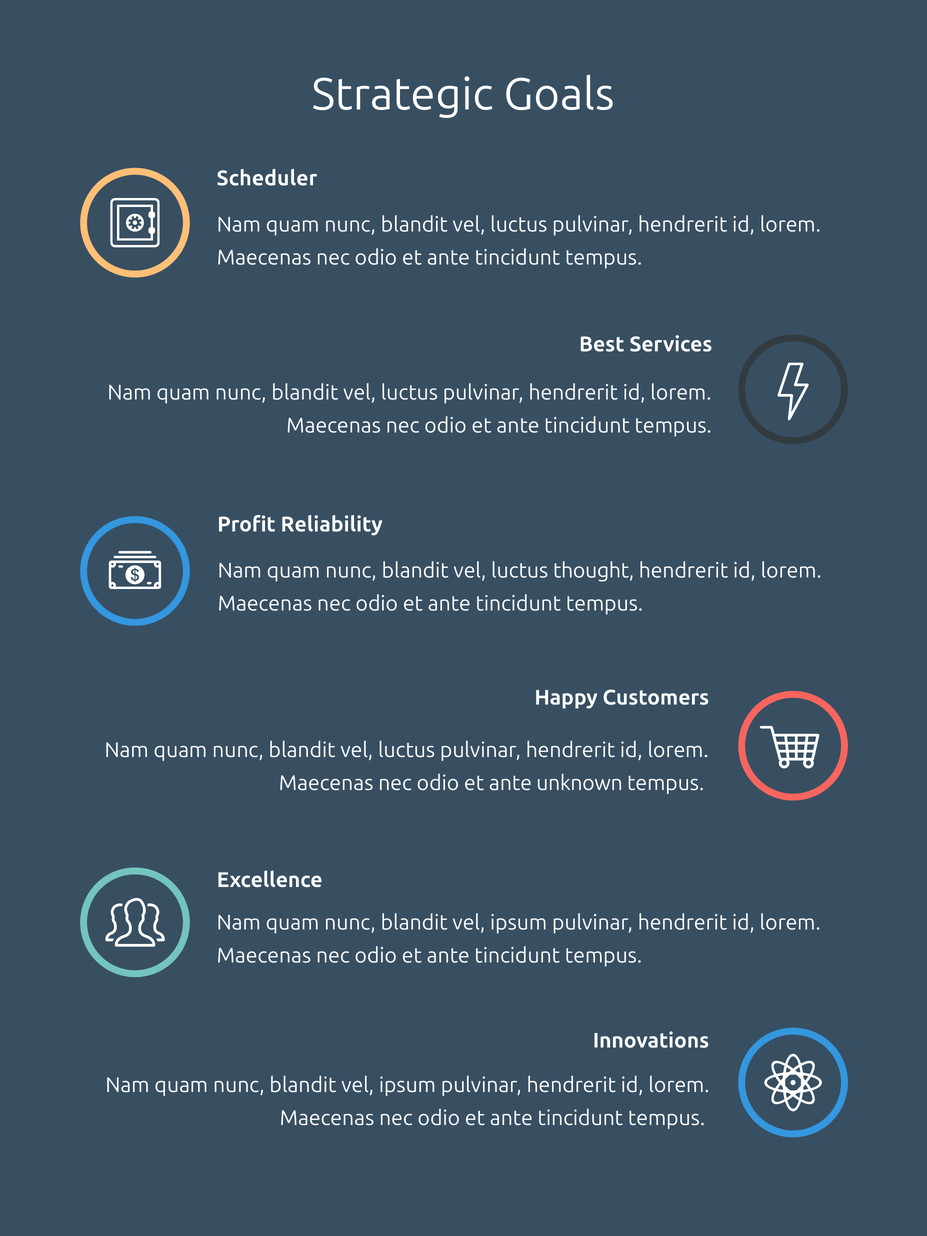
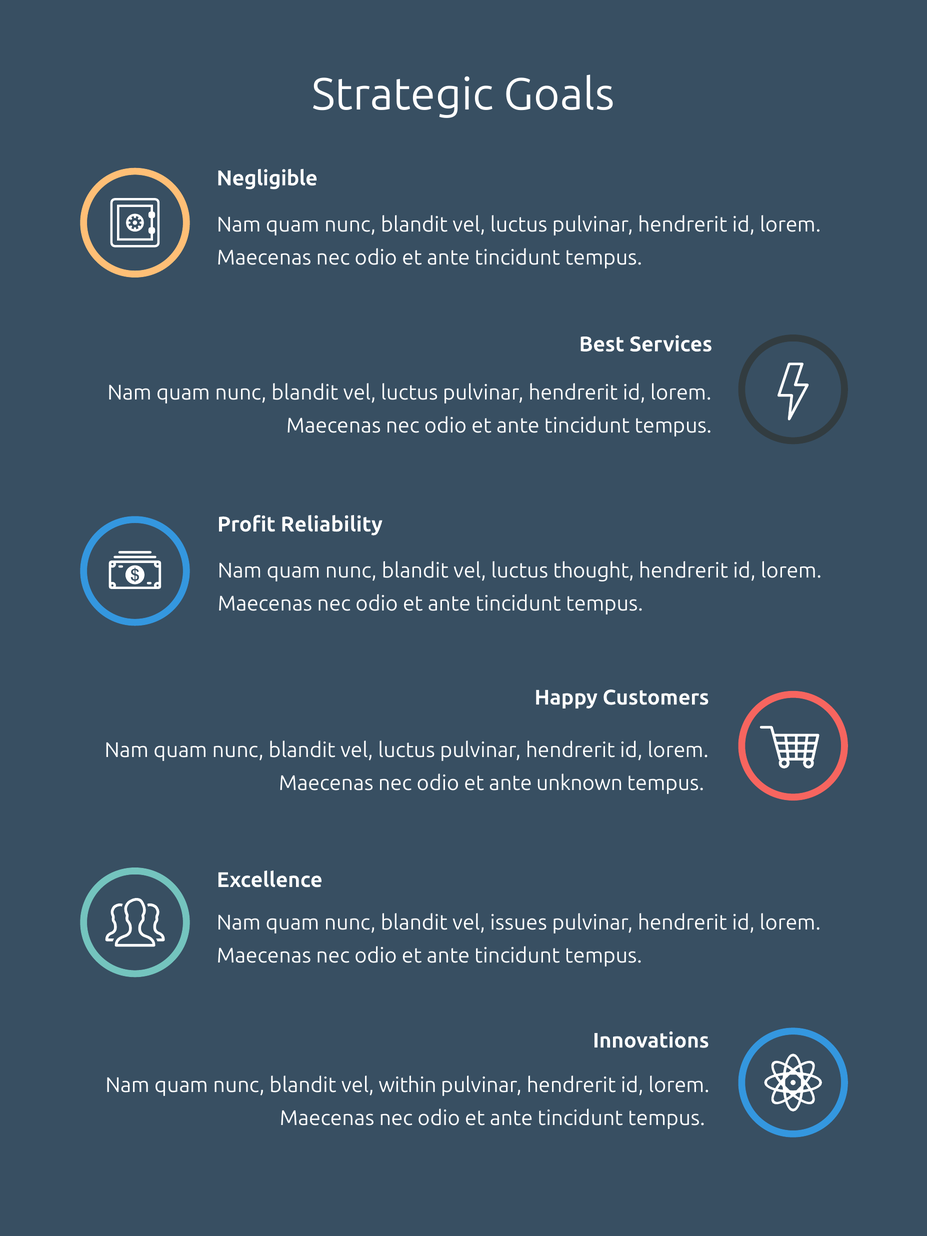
Scheduler: Scheduler -> Negligible
ipsum at (519, 923): ipsum -> issues
ipsum at (407, 1086): ipsum -> within
